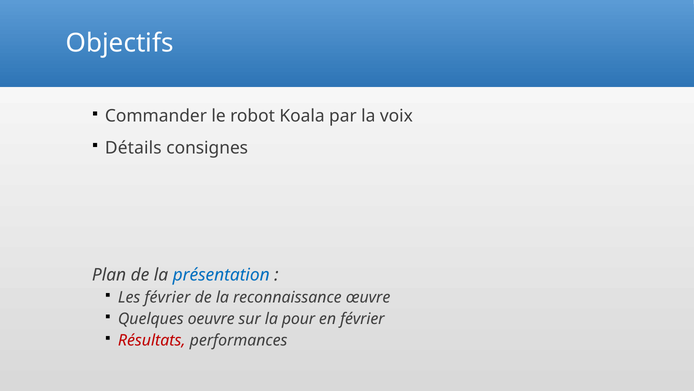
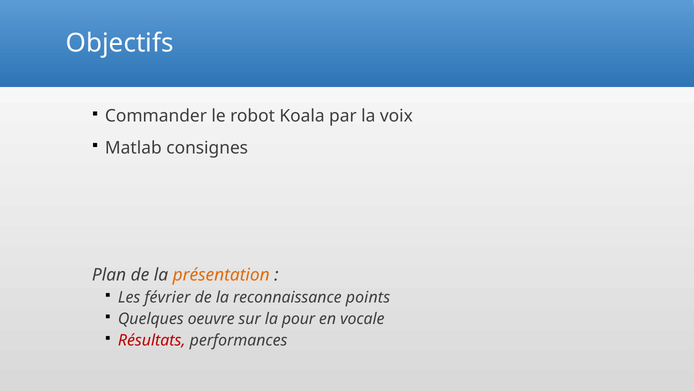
Détails: Détails -> Matlab
présentation colour: blue -> orange
œuvre: œuvre -> points
en février: février -> vocale
